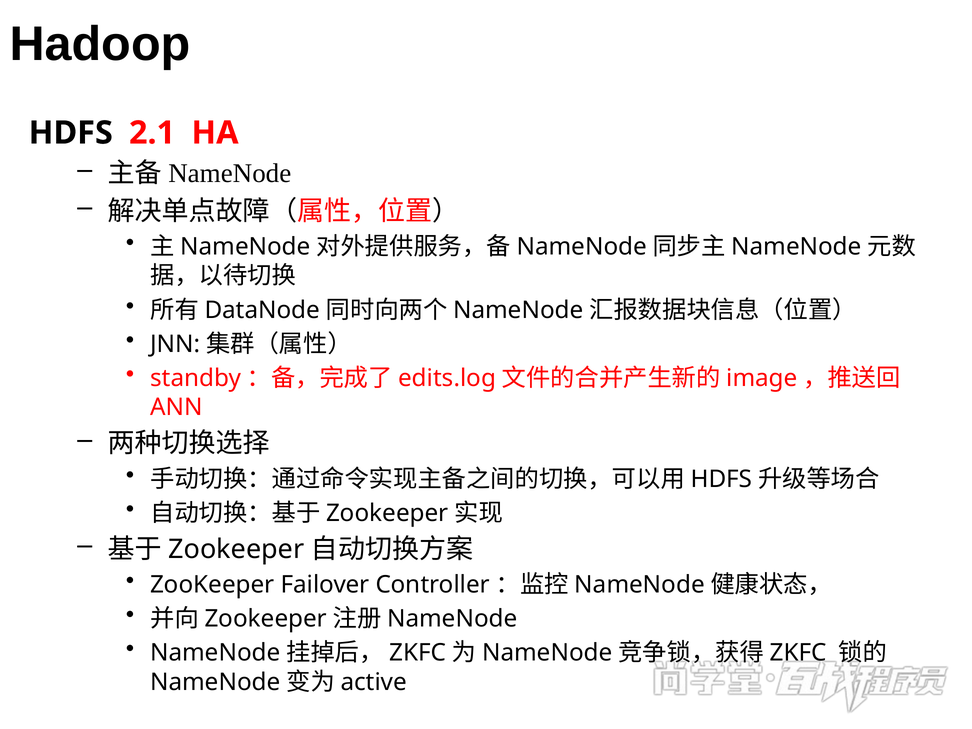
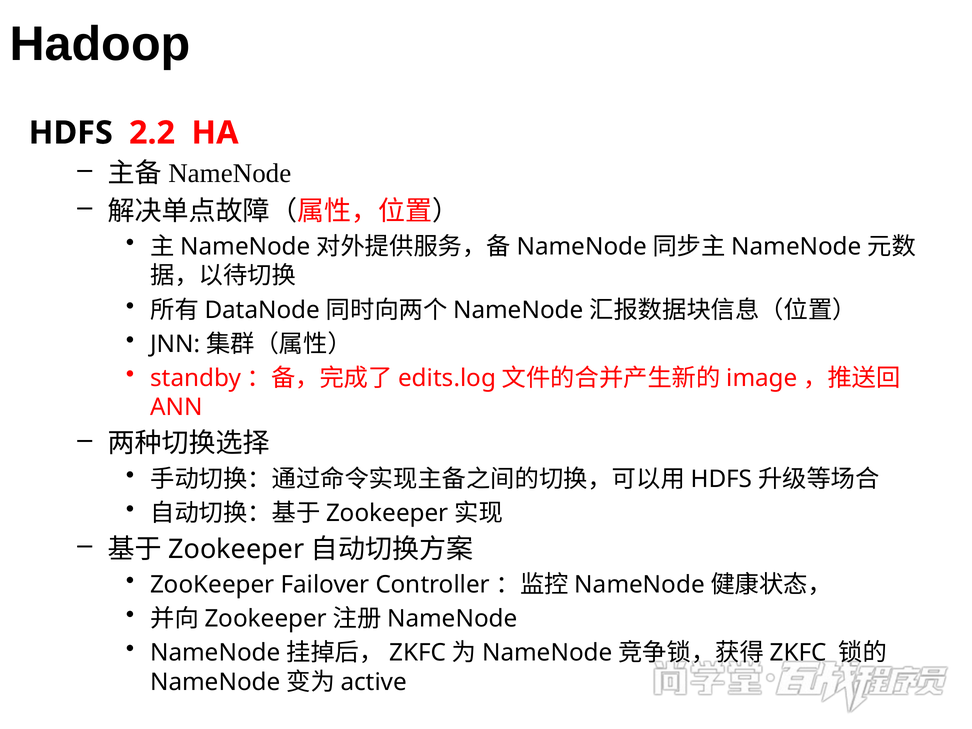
2.1: 2.1 -> 2.2
